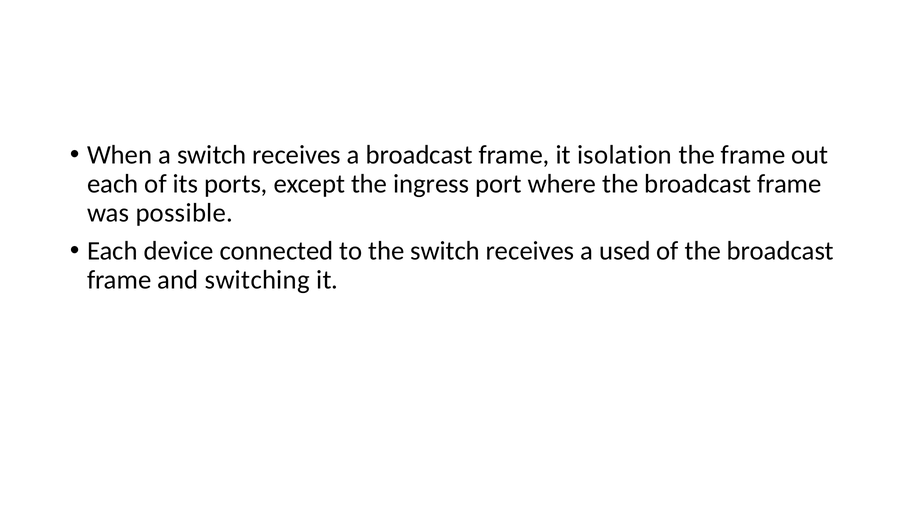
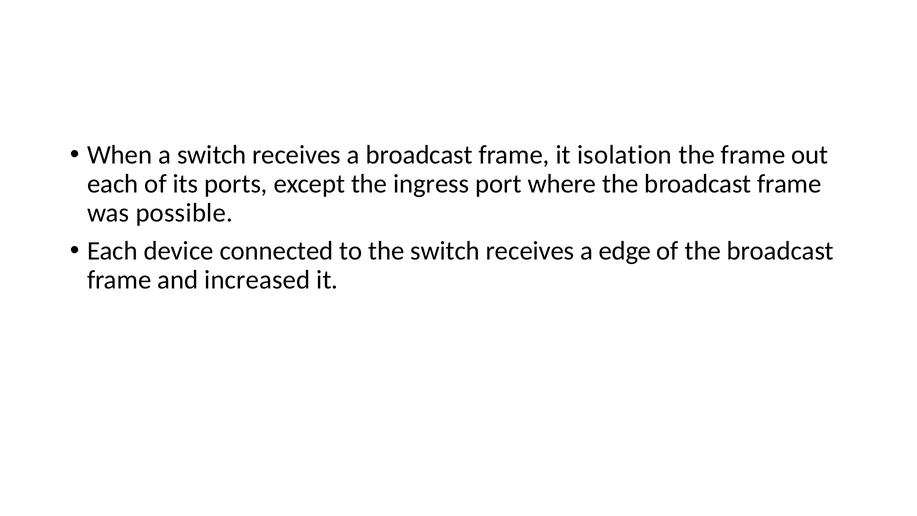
used: used -> edge
switching: switching -> increased
